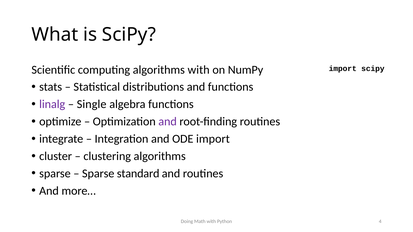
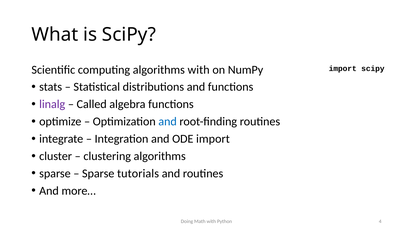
Single: Single -> Called
and at (168, 122) colour: purple -> blue
standard: standard -> tutorials
